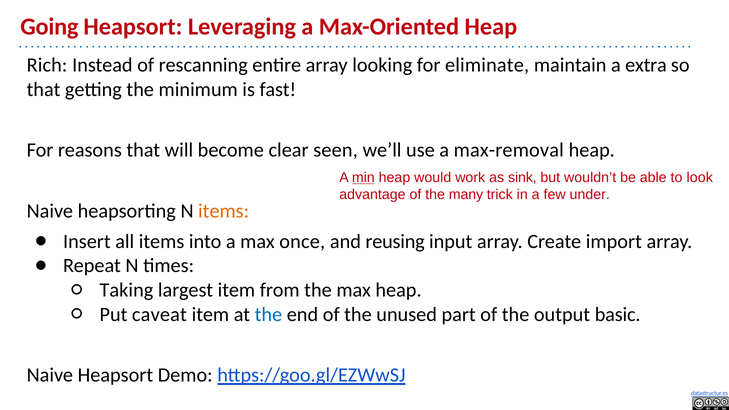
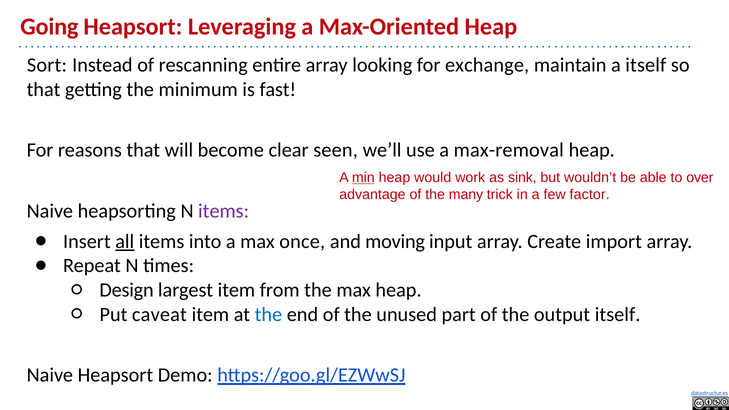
Rich: Rich -> Sort
eliminate: eliminate -> exchange
a extra: extra -> itself
look: look -> over
under: under -> factor
items at (224, 211) colour: orange -> purple
all underline: none -> present
reusing: reusing -> moving
Taking: Taking -> Design
output basic: basic -> itself
